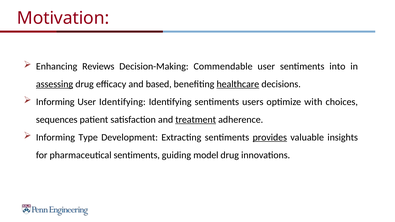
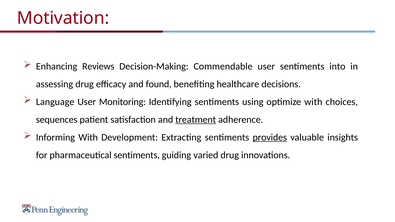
assessing underline: present -> none
based: based -> found
healthcare underline: present -> none
Informing at (55, 102): Informing -> Language
User Identifying: Identifying -> Monitoring
users: users -> using
Informing Type: Type -> With
model: model -> varied
